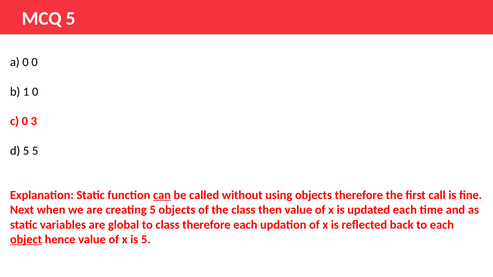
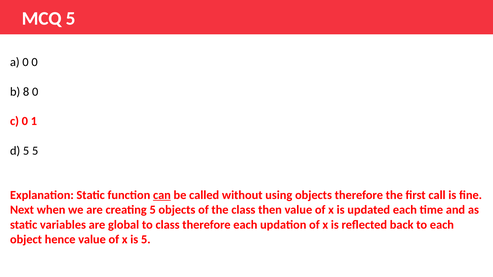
1: 1 -> 8
3: 3 -> 1
object underline: present -> none
